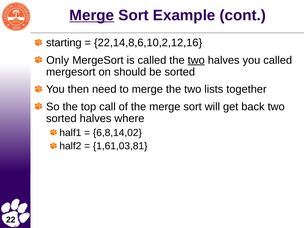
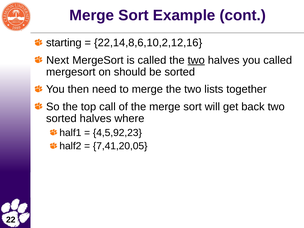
Merge at (92, 15) underline: present -> none
Only: Only -> Next
6,8,14,02: 6,8,14,02 -> 4,5,92,23
1,61,03,81: 1,61,03,81 -> 7,41,20,05
